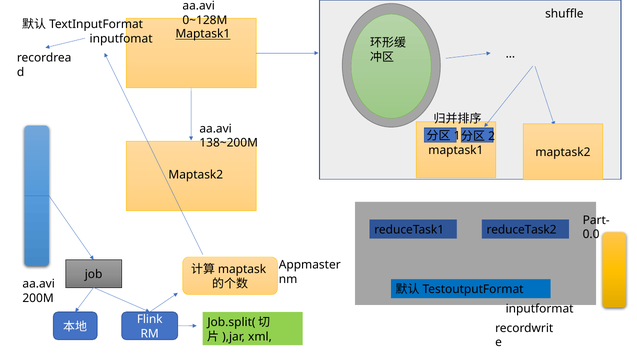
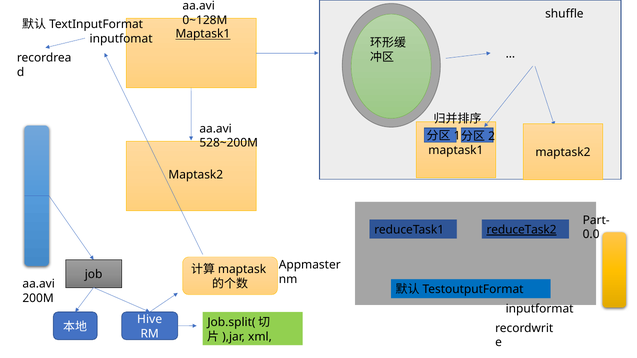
138~200M: 138~200M -> 528~200M
reduceTask2 underline: none -> present
Flink: Flink -> Hive
